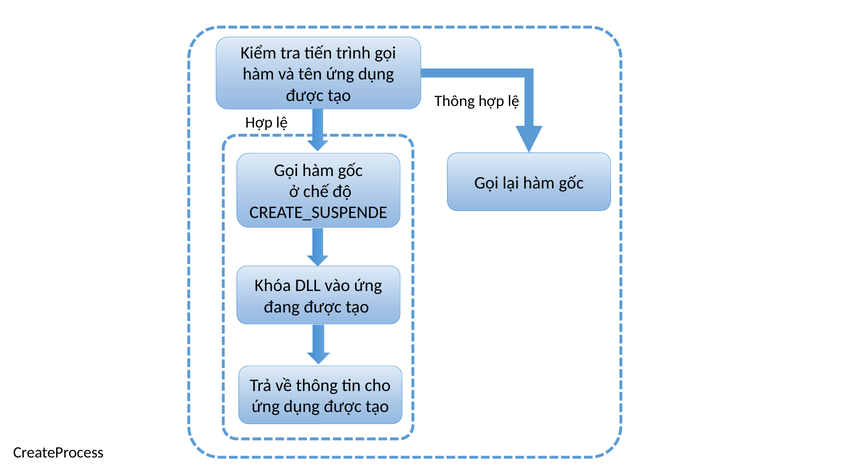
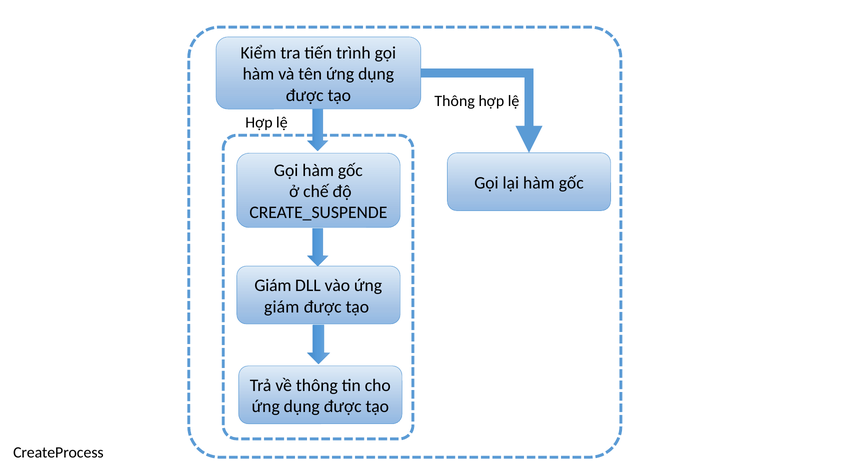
Khóa at (273, 286): Khóa -> Giám
đang at (282, 307): đang -> giám
